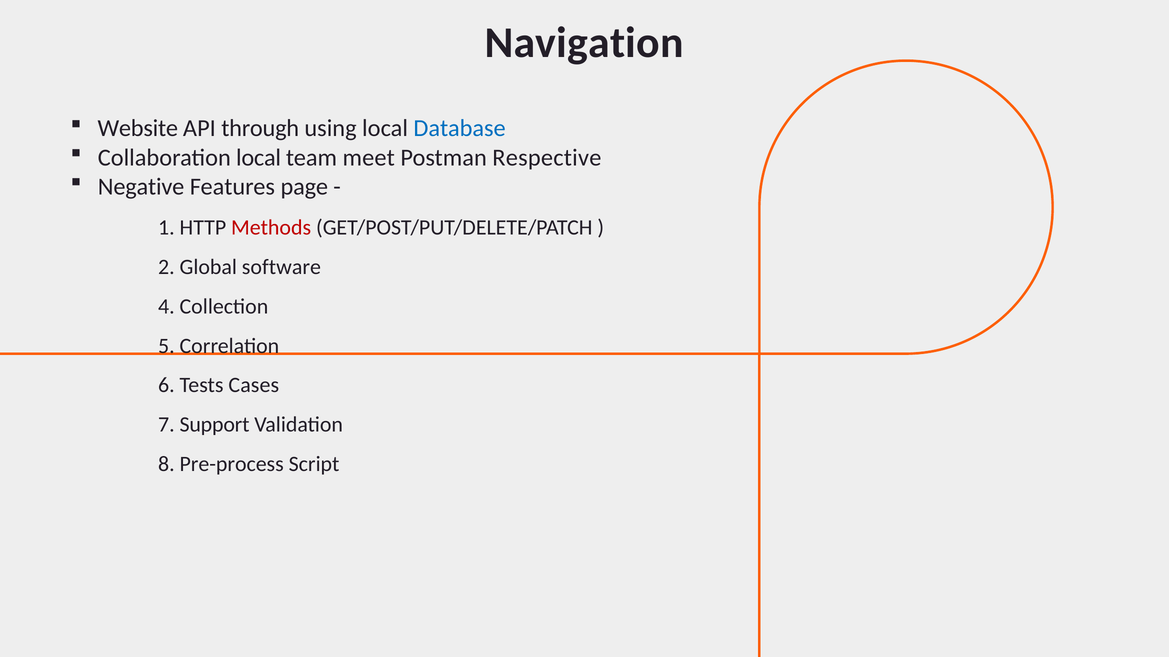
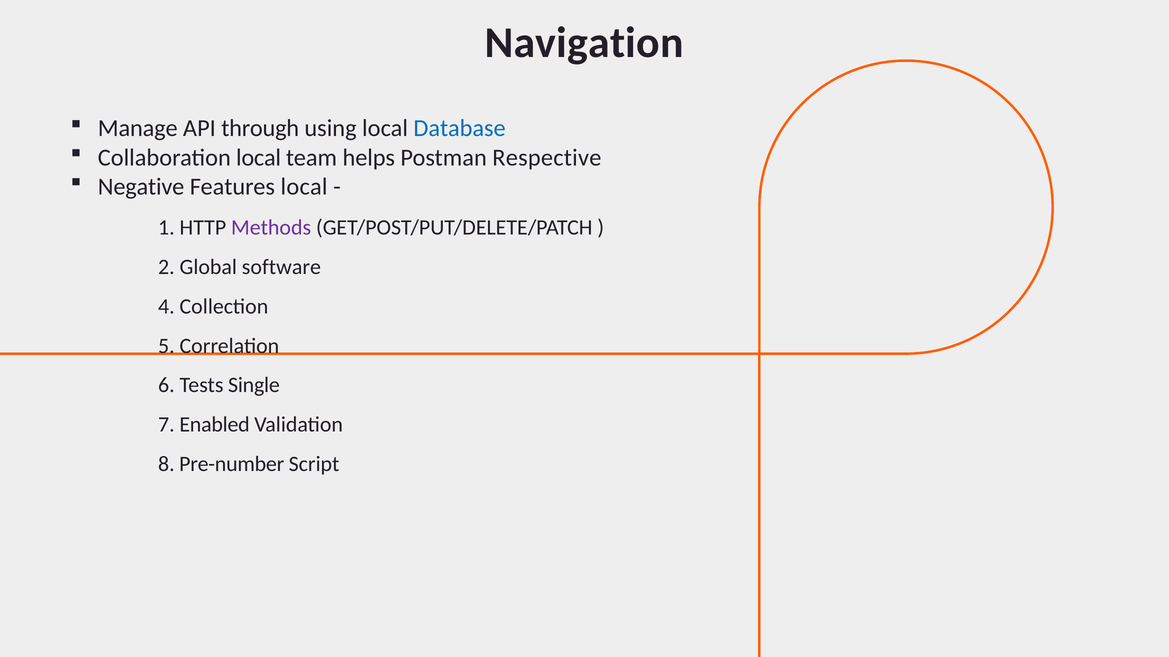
Website: Website -> Manage
meet: meet -> helps
Features page: page -> local
Methods colour: red -> purple
Cases: Cases -> Single
Support: Support -> Enabled
Pre-process: Pre-process -> Pre-number
